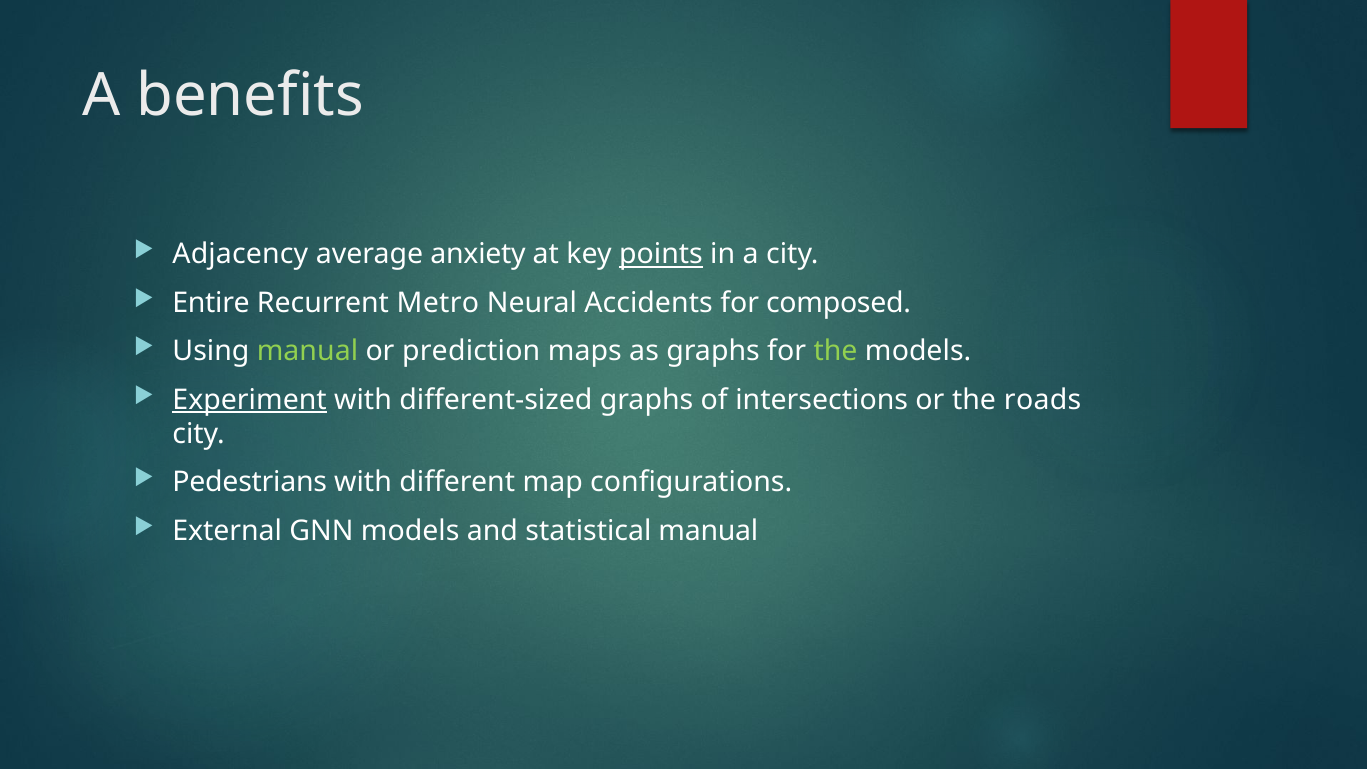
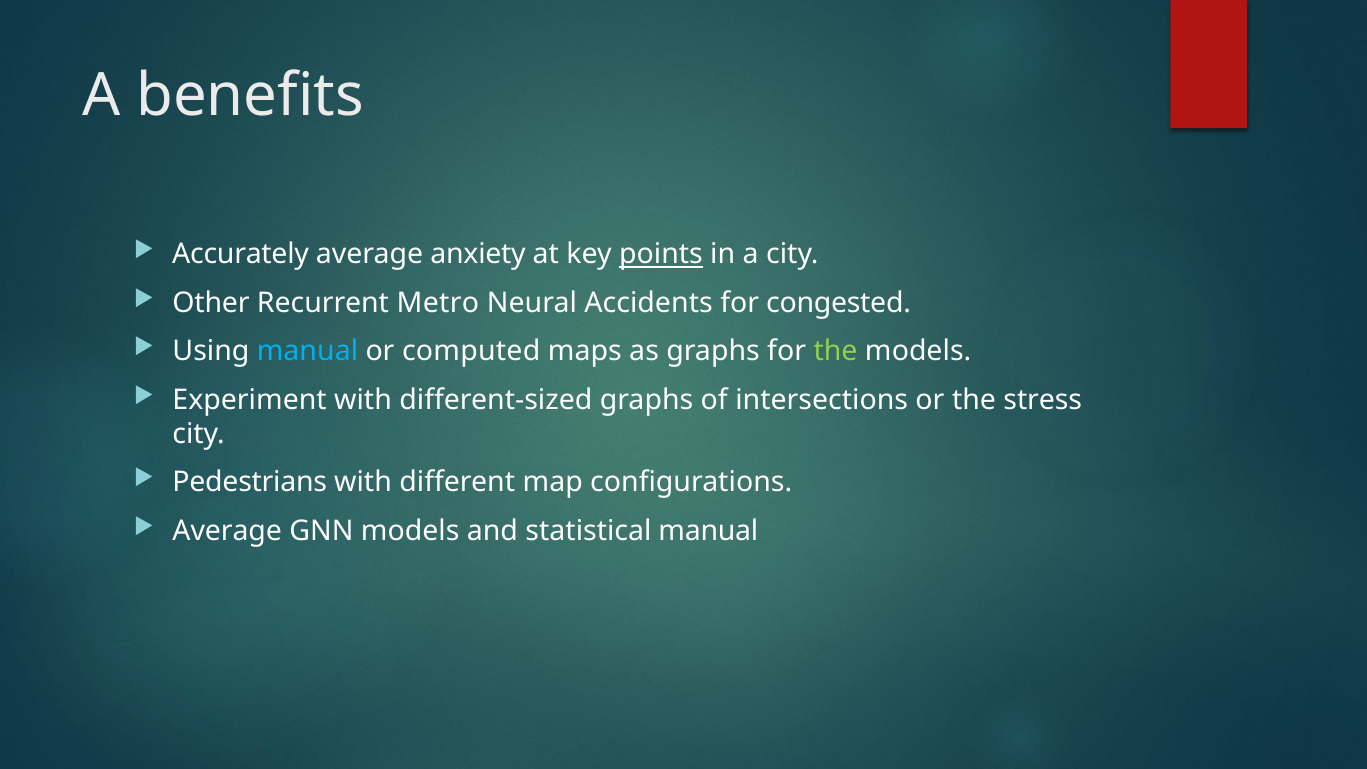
Adjacency: Adjacency -> Accurately
Entire: Entire -> Other
composed: composed -> congested
manual at (307, 351) colour: light green -> light blue
prediction: prediction -> computed
Experiment underline: present -> none
roads: roads -> stress
External at (227, 531): External -> Average
